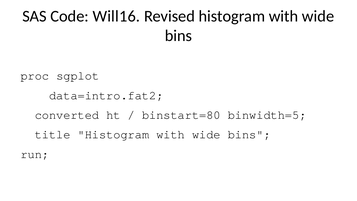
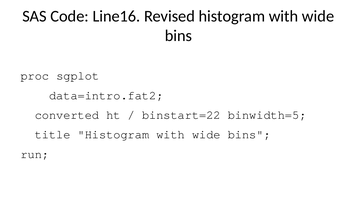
Will16: Will16 -> Line16
binstart=80: binstart=80 -> binstart=22
